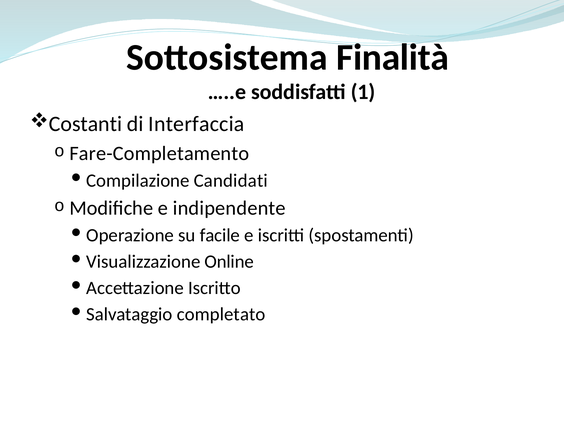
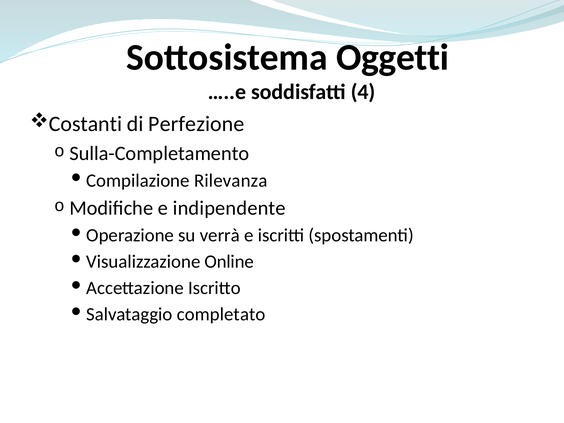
Finalità: Finalità -> Oggetti
1: 1 -> 4
Interfaccia: Interfaccia -> Perfezione
Fare-Completamento: Fare-Completamento -> Sulla-Completamento
Candidati: Candidati -> Rilevanza
facile: facile -> verrà
